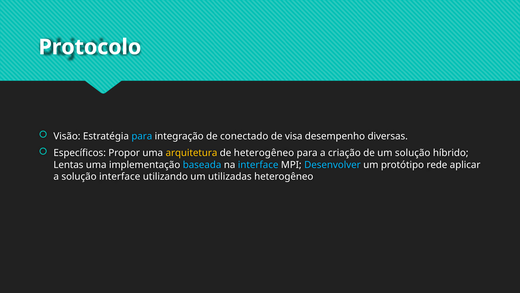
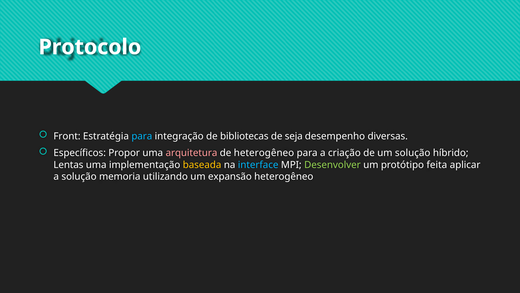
Visão: Visão -> Front
conectado: conectado -> bibliotecas
visa: visa -> seja
arquitetura colour: yellow -> pink
baseada colour: light blue -> yellow
Desenvolver colour: light blue -> light green
rede: rede -> feita
solução interface: interface -> memoria
utilizadas: utilizadas -> expansão
